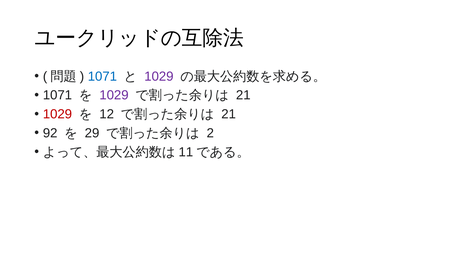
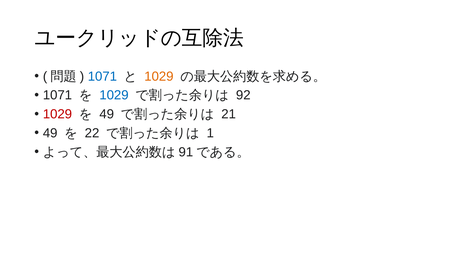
1029 at (159, 76) colour: purple -> orange
1029 at (114, 95) colour: purple -> blue
21 at (243, 95): 21 -> 92
12 at (107, 114): 12 -> 49
92 at (50, 133): 92 -> 49
29: 29 -> 22
2: 2 -> 1
11: 11 -> 91
